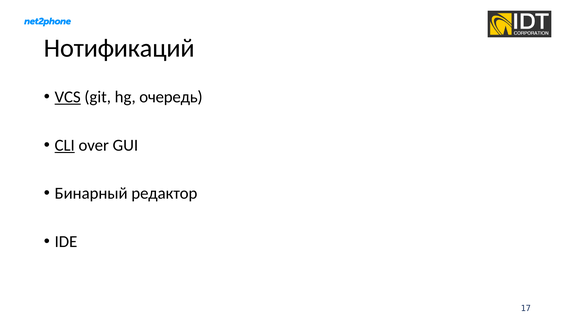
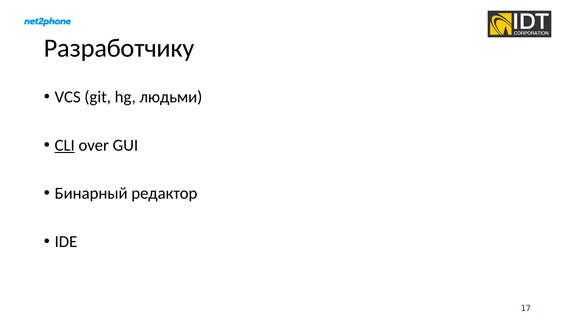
Нотификаций: Нотификаций -> Разработчику
VCS underline: present -> none
очередь: очередь -> людьми
